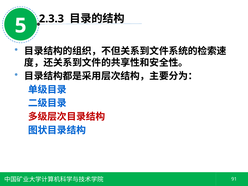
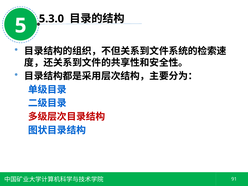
2.3.3: 2.3.3 -> 5.3.0
